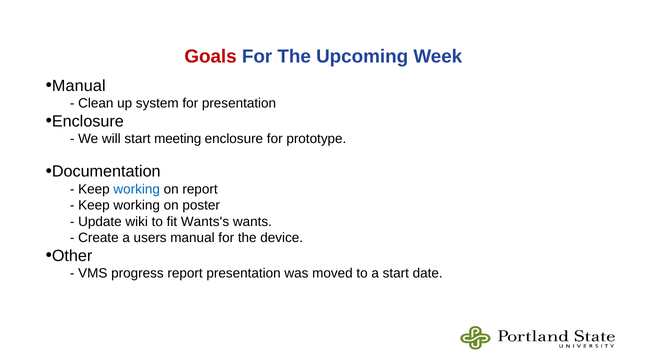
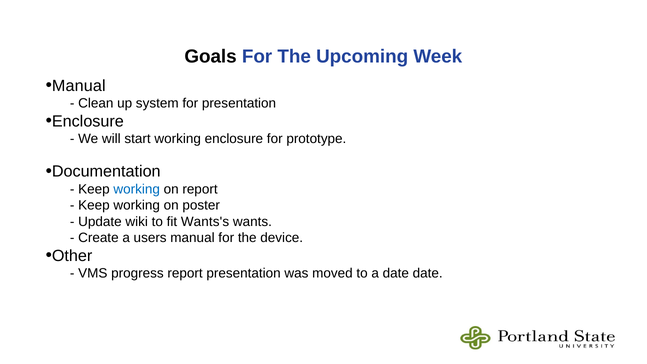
Goals colour: red -> black
start meeting: meeting -> working
a start: start -> date
